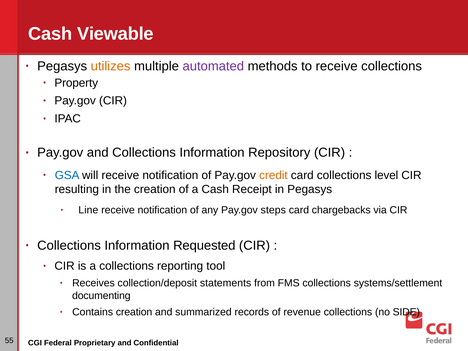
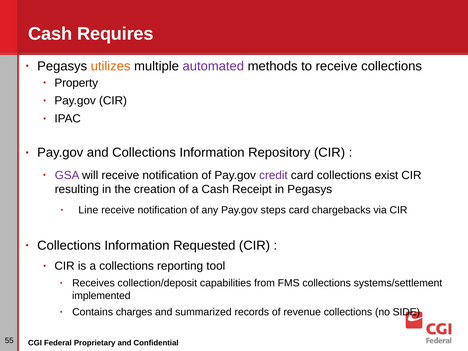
Viewable: Viewable -> Requires
GSA colour: blue -> purple
credit colour: orange -> purple
level: level -> exist
statements: statements -> capabilities
documenting: documenting -> implemented
Contains creation: creation -> charges
